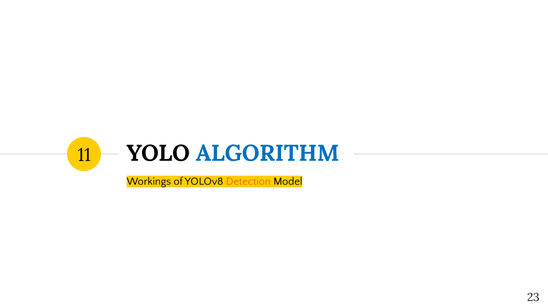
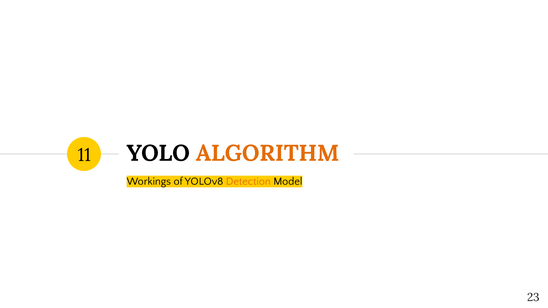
ALGORITHM colour: blue -> orange
